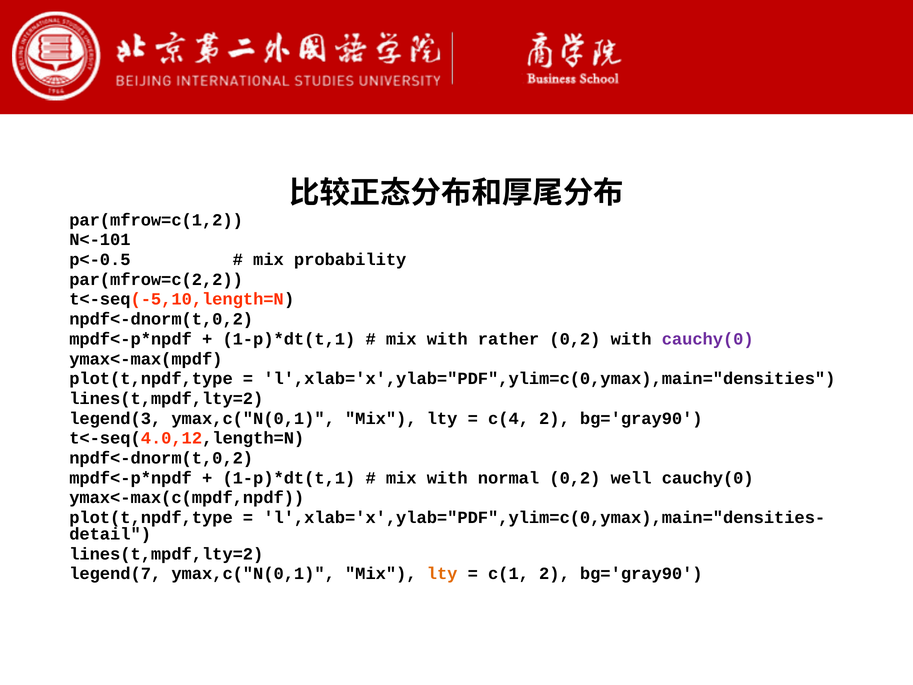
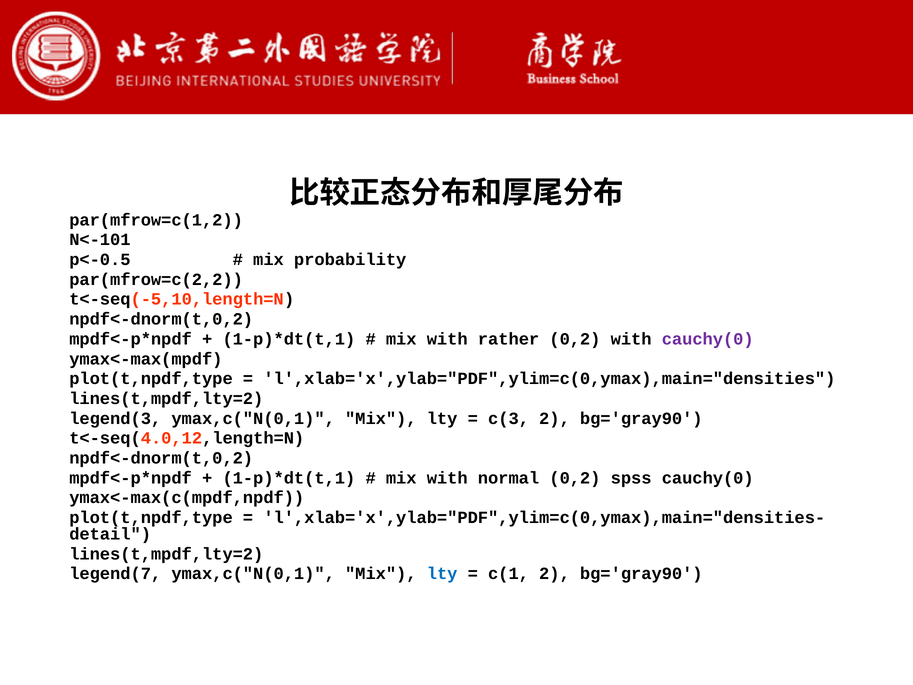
c(4: c(4 -> c(3
well: well -> spss
lty at (442, 574) colour: orange -> blue
